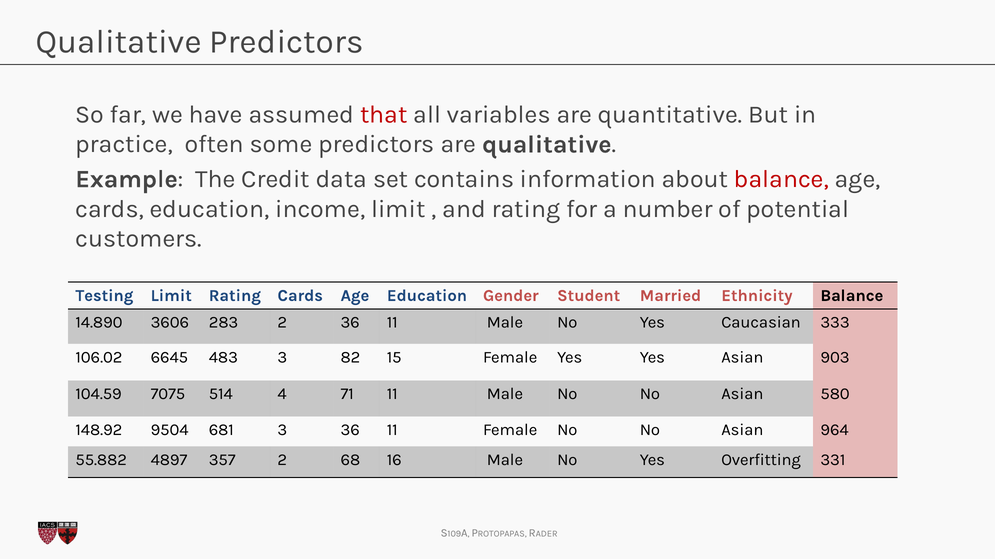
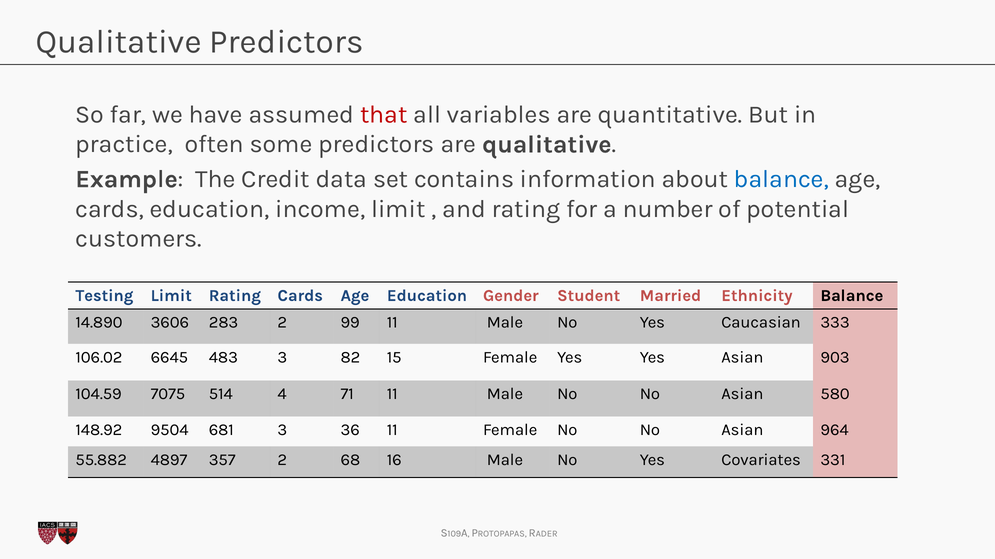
balance at (781, 179) colour: red -> blue
2 36: 36 -> 99
Overfitting: Overfitting -> Covariates
